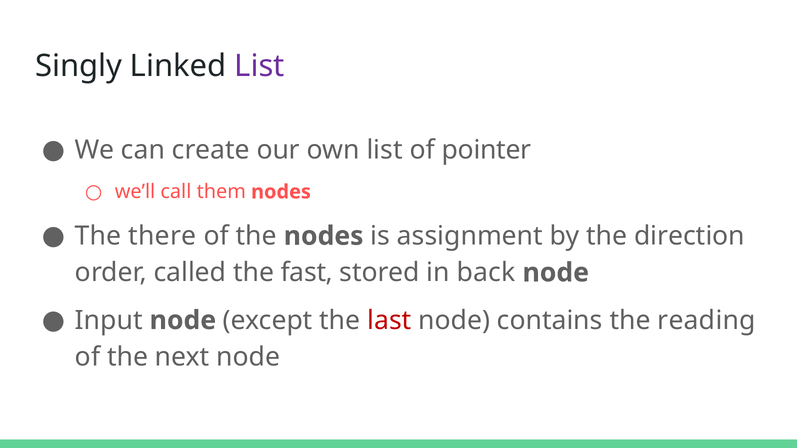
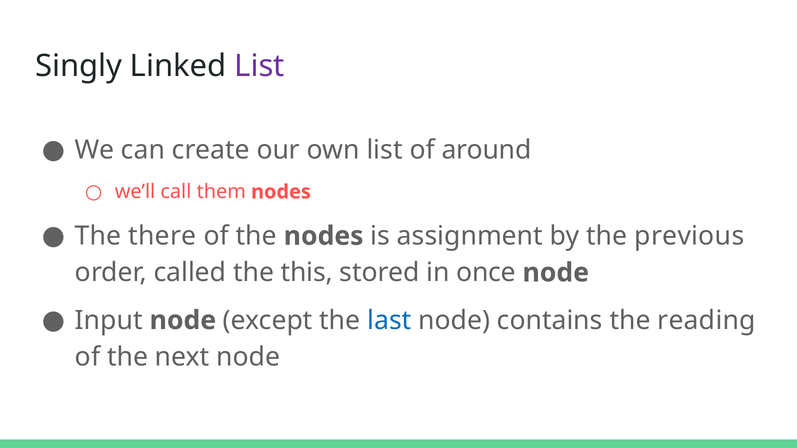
pointer: pointer -> around
direction: direction -> previous
fast: fast -> this
back: back -> once
last colour: red -> blue
